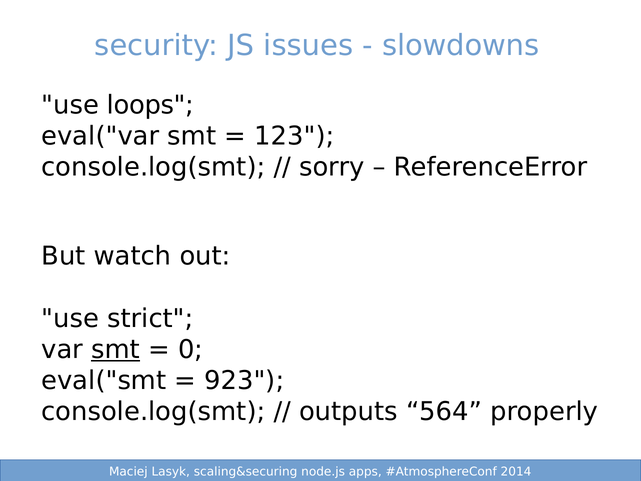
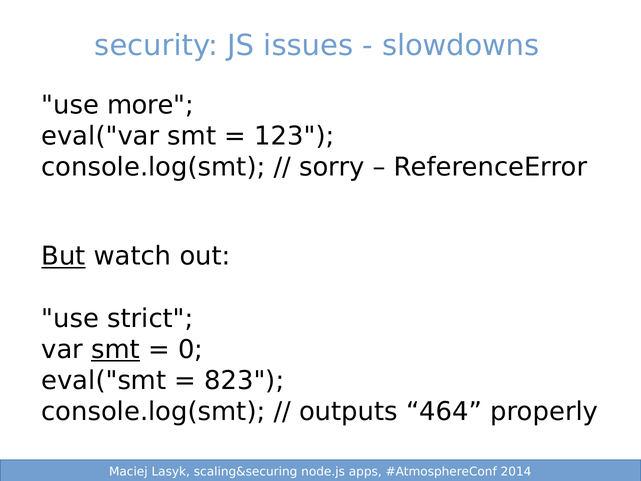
loops: loops -> more
But underline: none -> present
923: 923 -> 823
564: 564 -> 464
